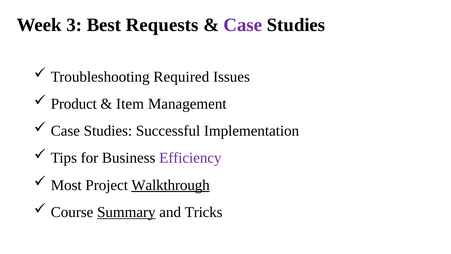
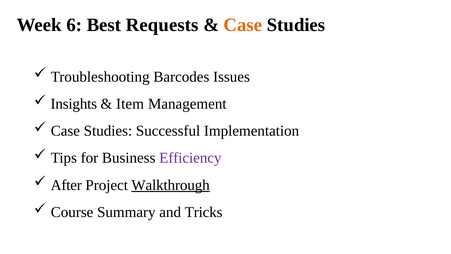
3: 3 -> 6
Case at (243, 25) colour: purple -> orange
Required: Required -> Barcodes
Product: Product -> Insights
Most: Most -> After
Summary underline: present -> none
